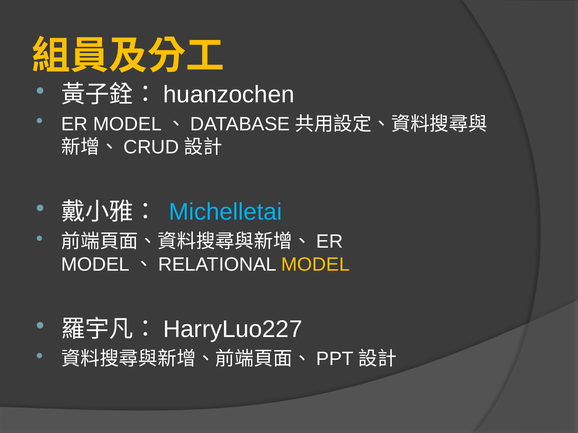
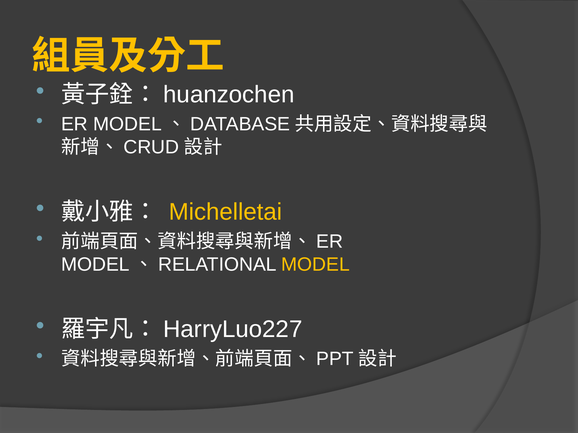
Michelletai colour: light blue -> yellow
